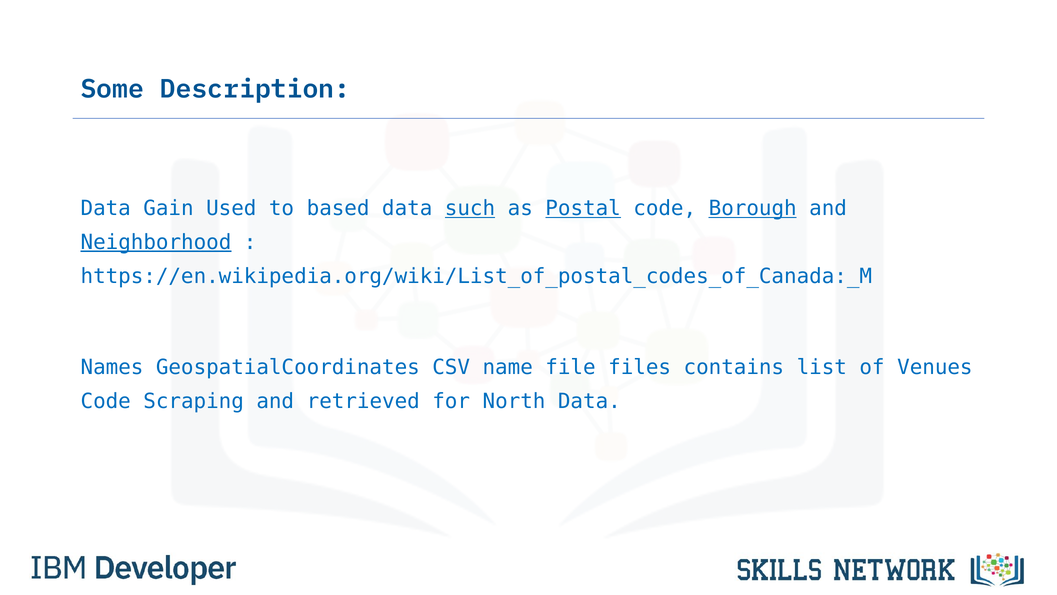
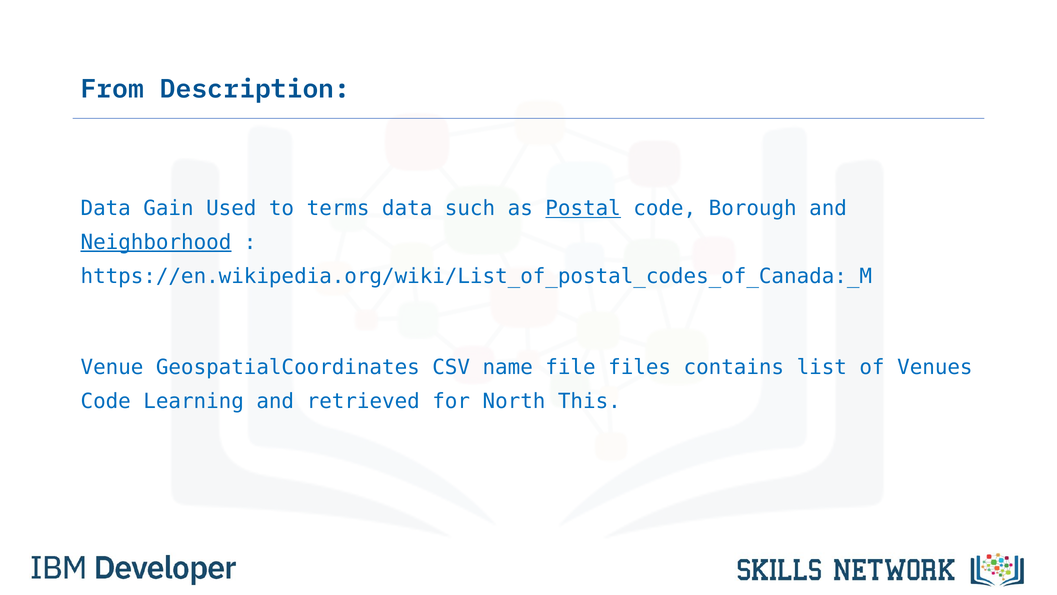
Some: Some -> From
based: based -> terms
such underline: present -> none
Borough underline: present -> none
Names: Names -> Venue
Scraping: Scraping -> Learning
North Data: Data -> This
